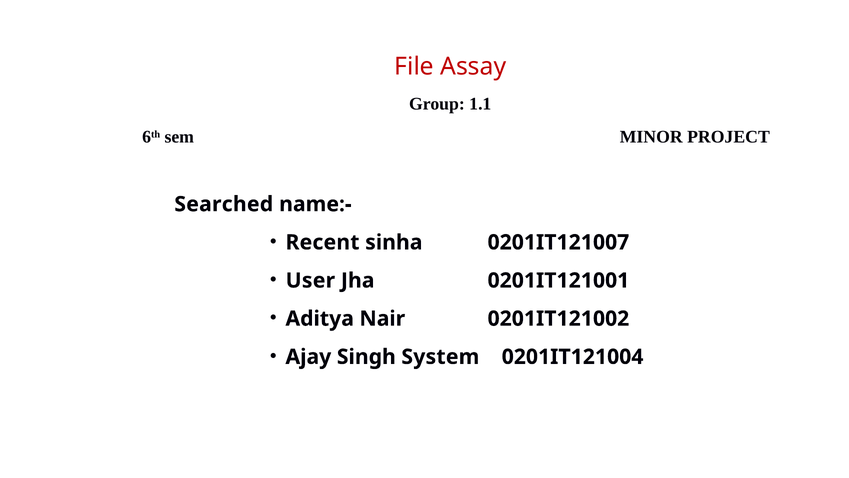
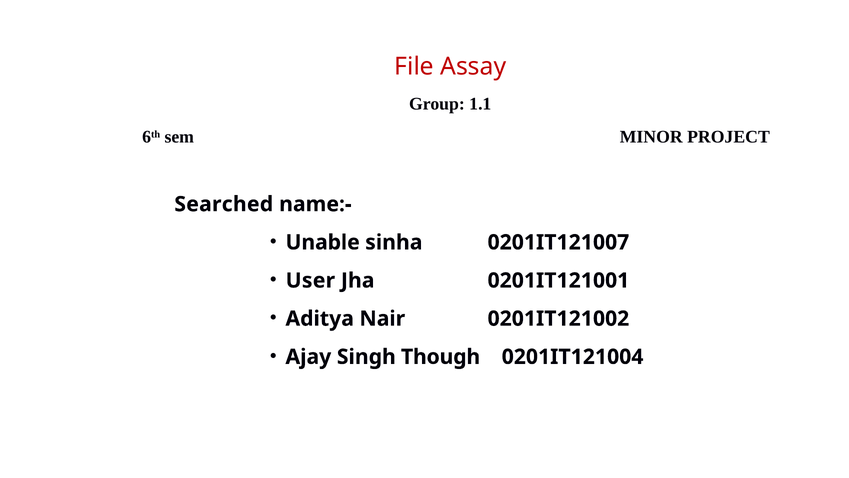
Recent: Recent -> Unable
System: System -> Though
